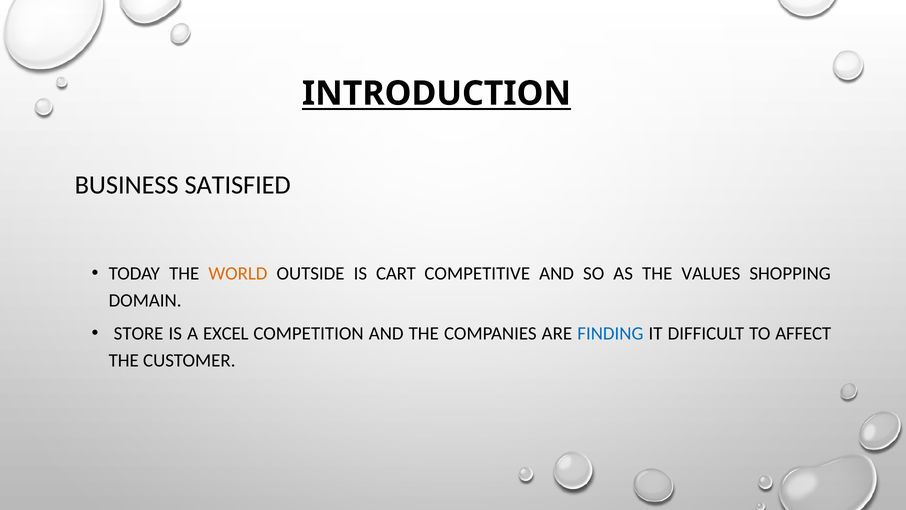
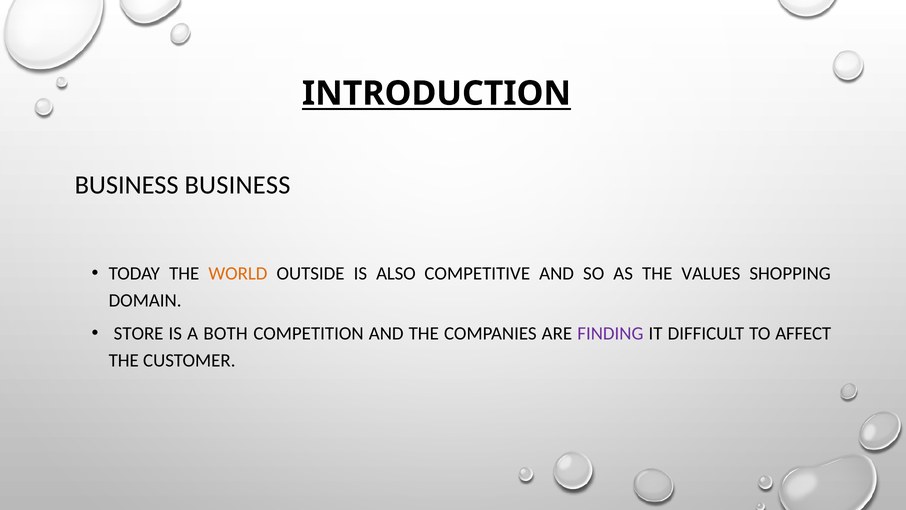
BUSINESS SATISFIED: SATISFIED -> BUSINESS
CART: CART -> ALSO
EXCEL: EXCEL -> BOTH
FINDING colour: blue -> purple
